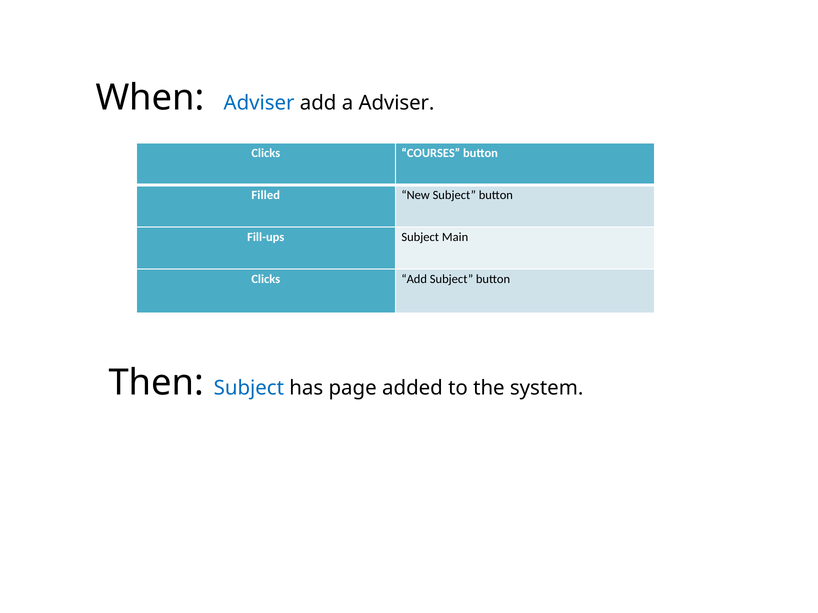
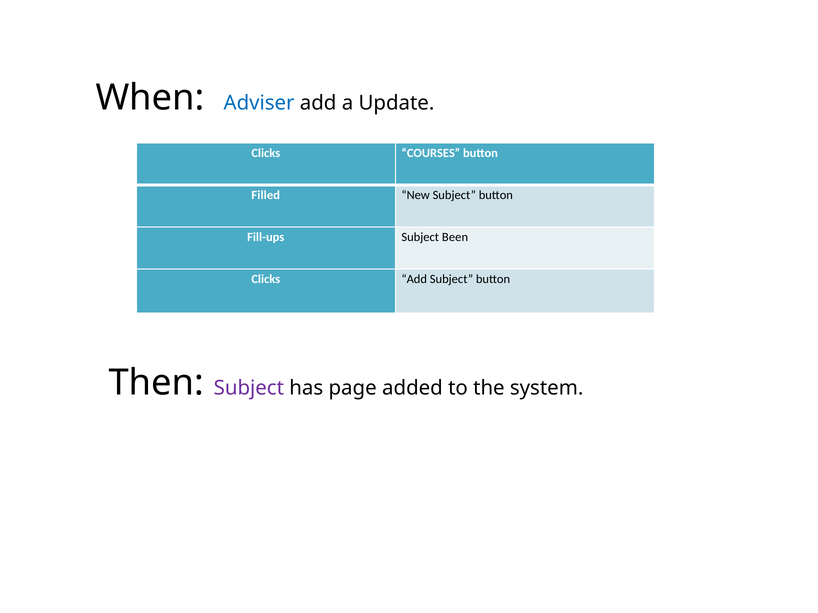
a Adviser: Adviser -> Update
Main: Main -> Been
Subject at (249, 388) colour: blue -> purple
